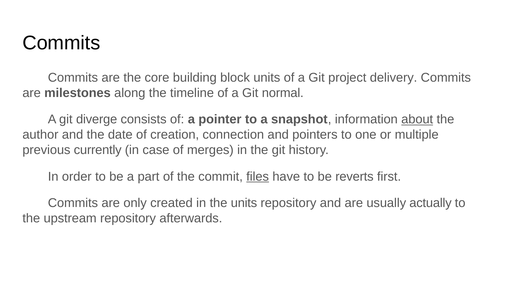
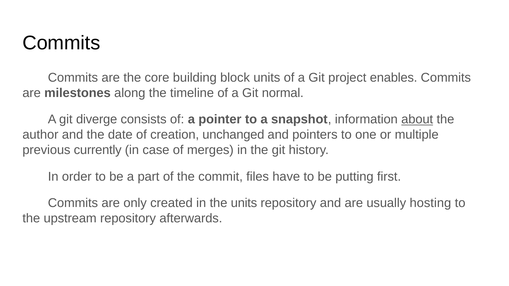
delivery: delivery -> enables
connection: connection -> unchanged
files underline: present -> none
reverts: reverts -> putting
actually: actually -> hosting
